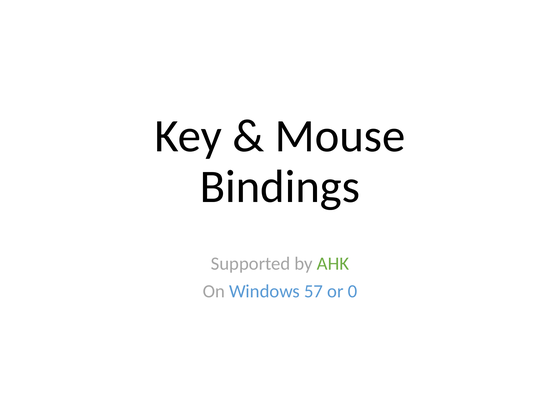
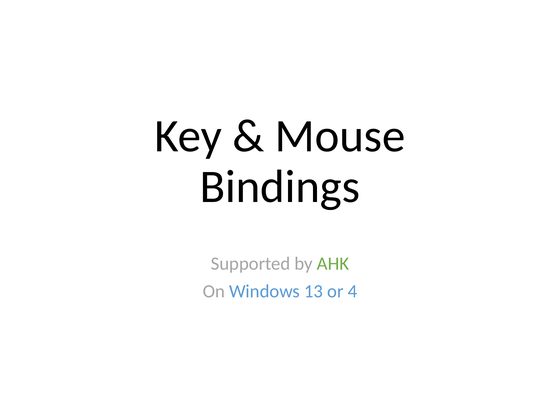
57: 57 -> 13
0: 0 -> 4
